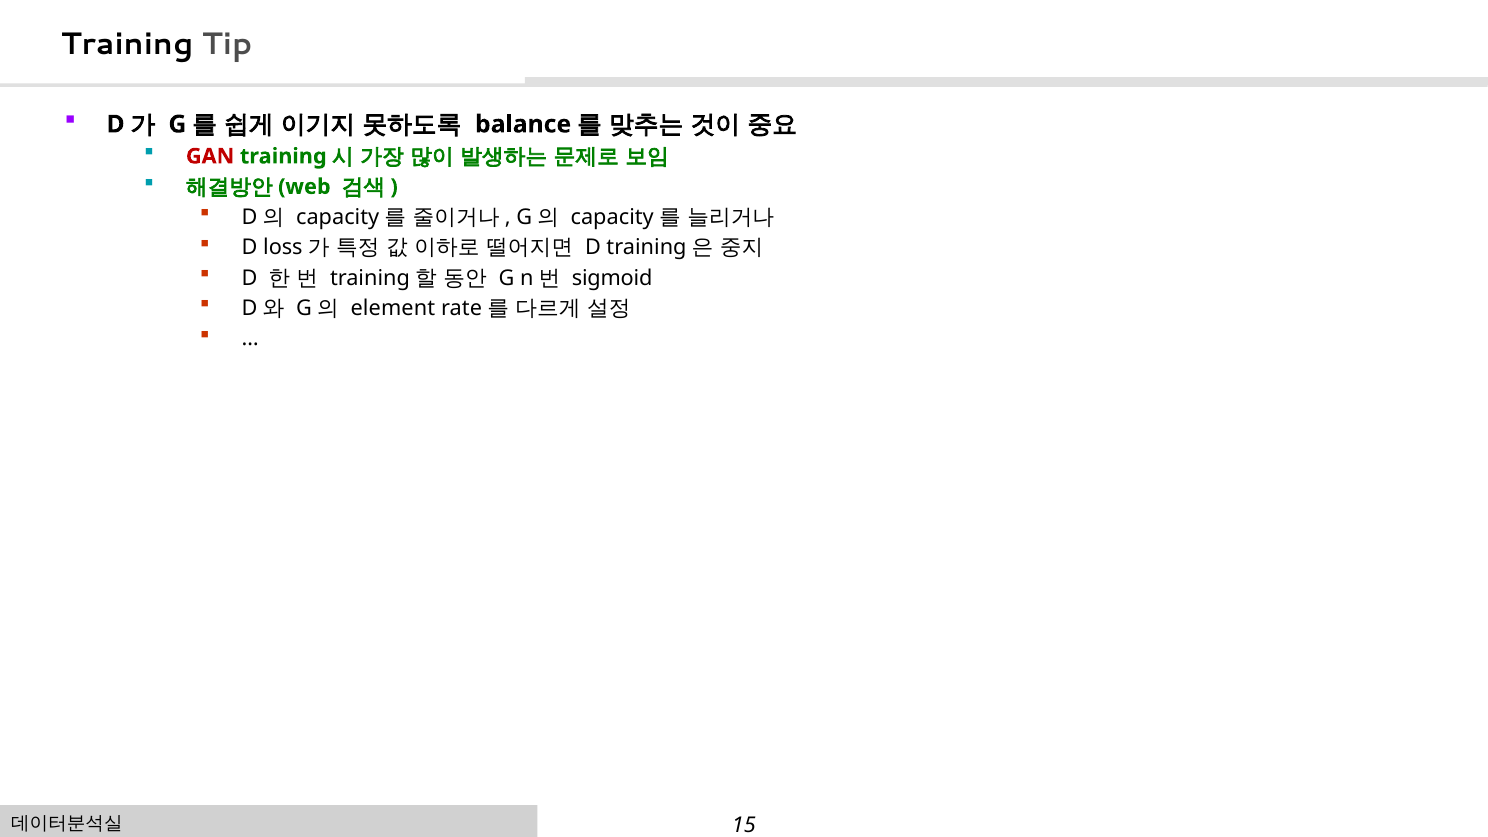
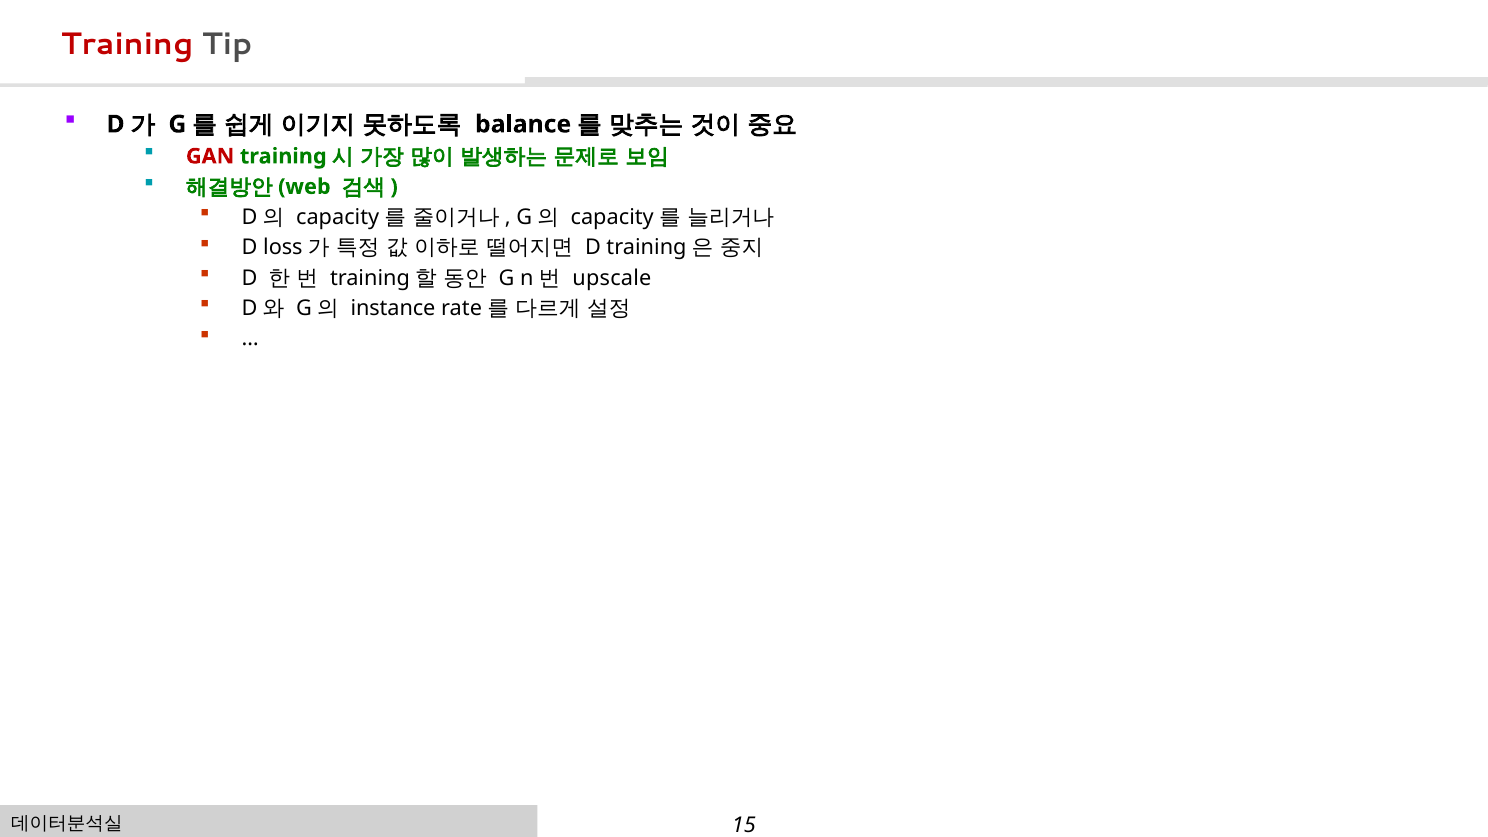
Training at (127, 44) colour: black -> red
sigmoid: sigmoid -> upscale
element: element -> instance
